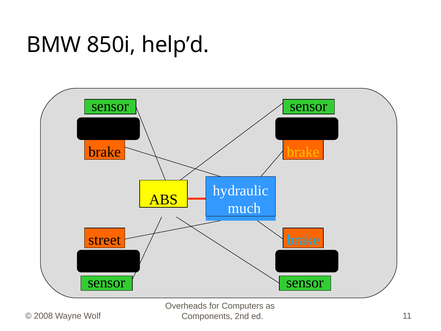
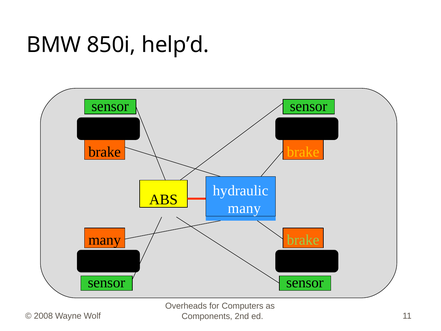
much at (244, 208): much -> many
street at (105, 240): street -> many
brake at (303, 240) colour: light blue -> light green
